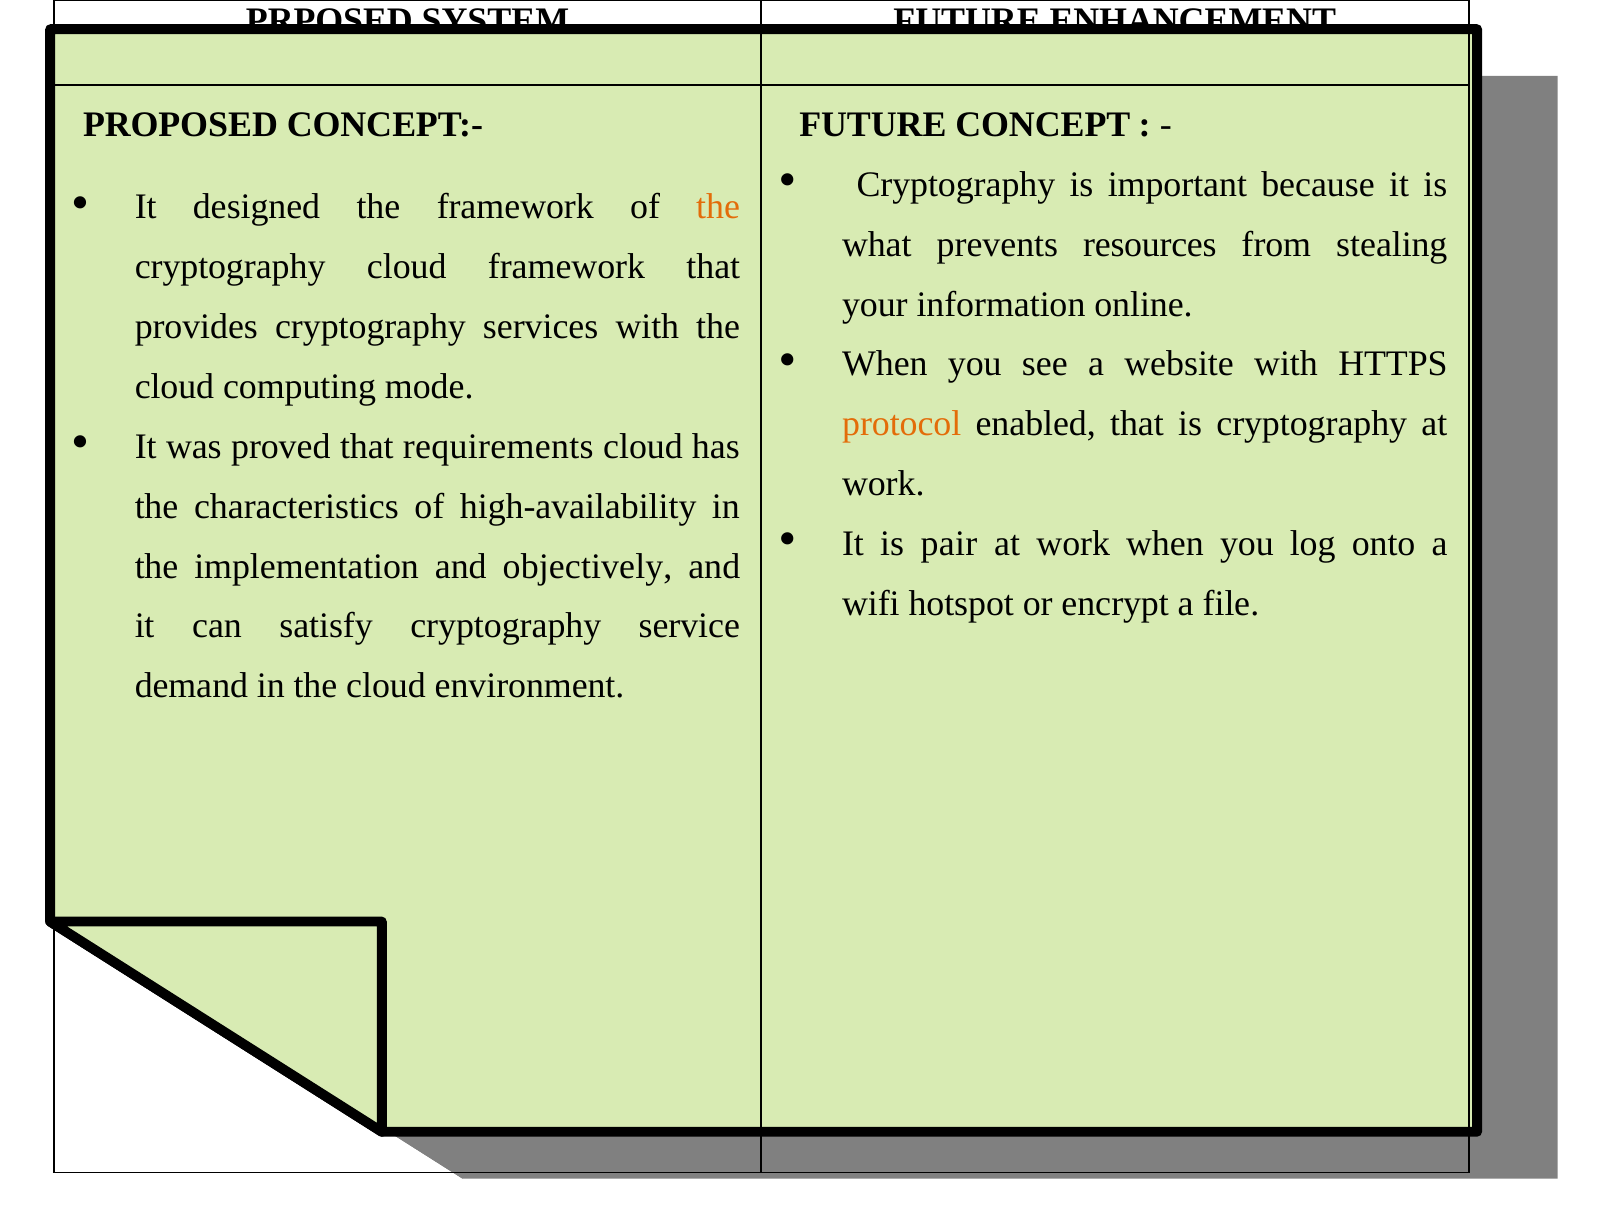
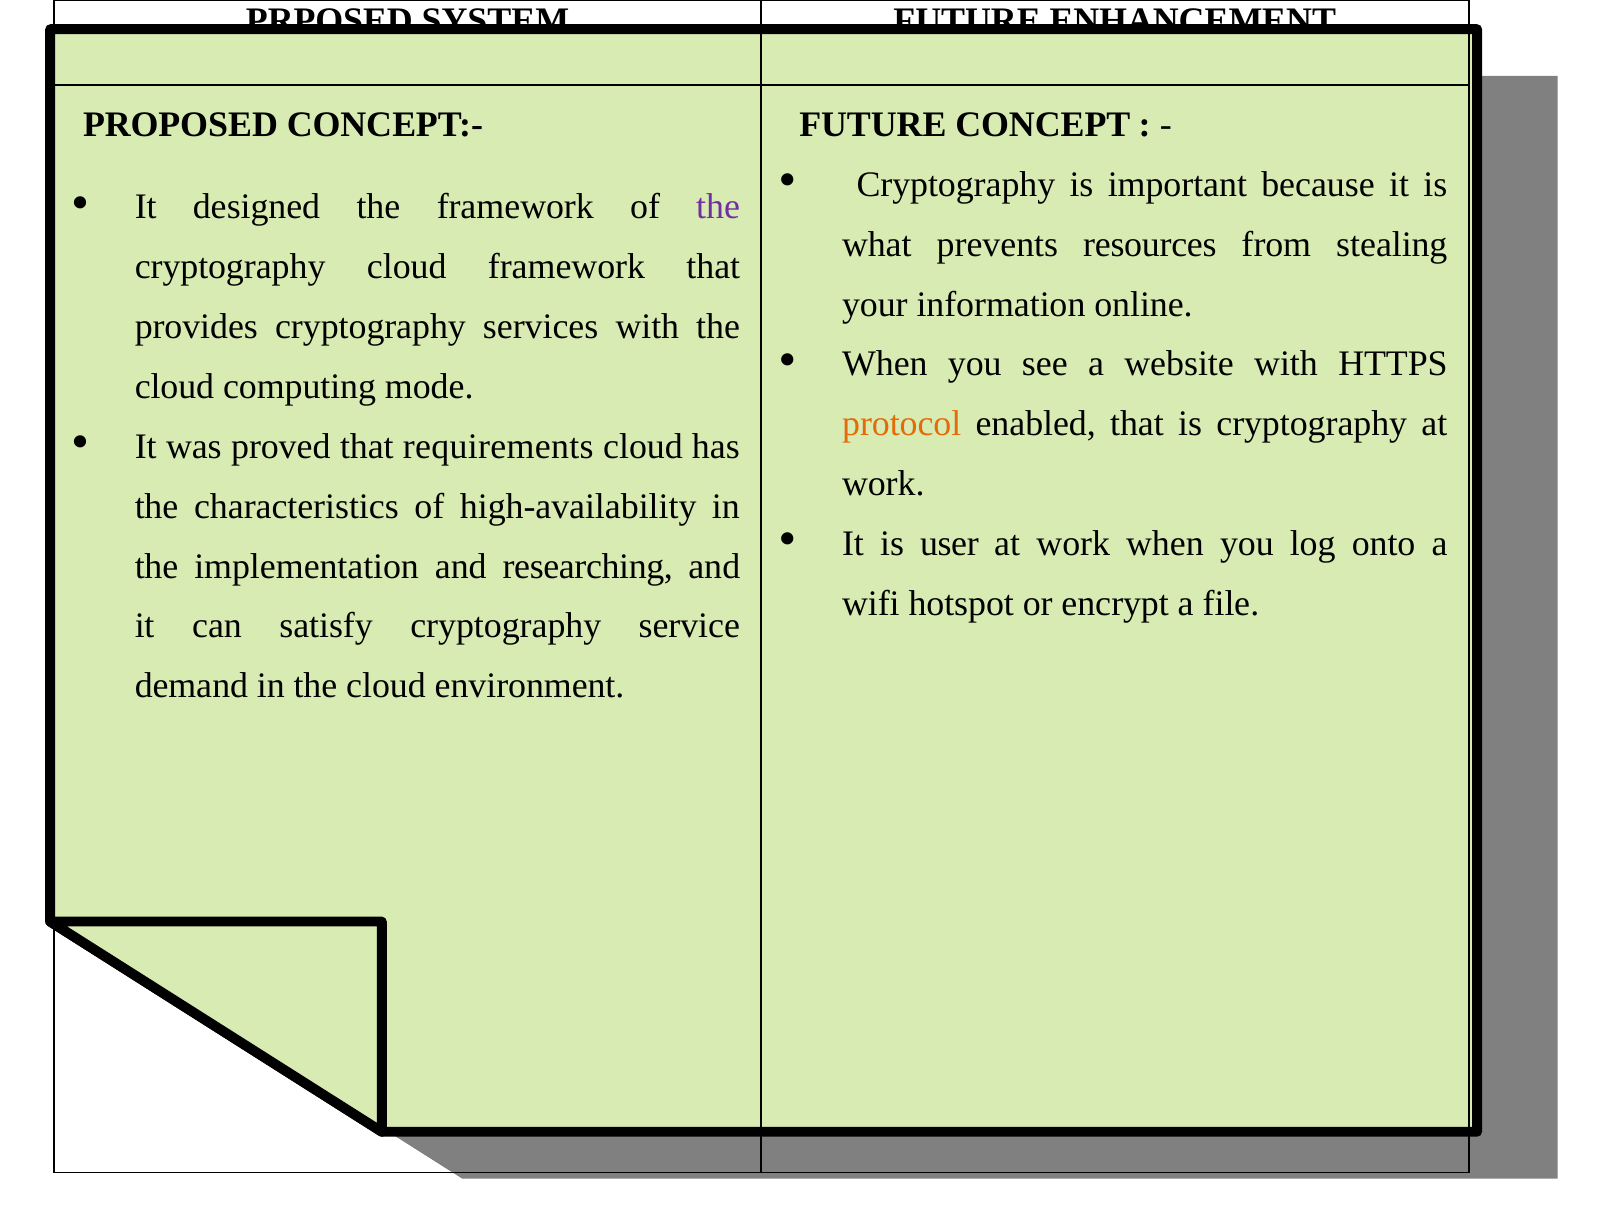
the at (718, 207) colour: orange -> purple
pair: pair -> user
objectively: objectively -> researching
